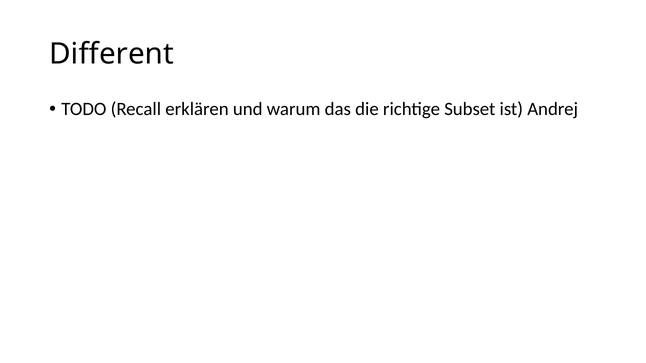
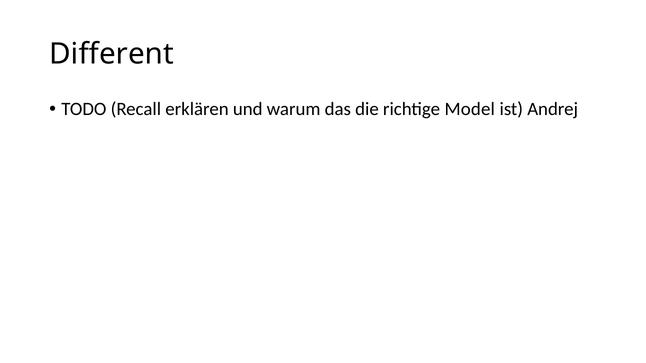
Subset: Subset -> Model
